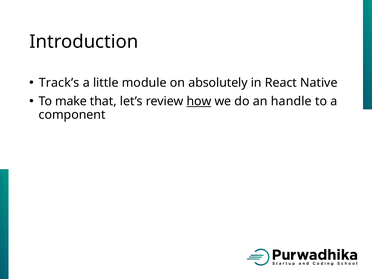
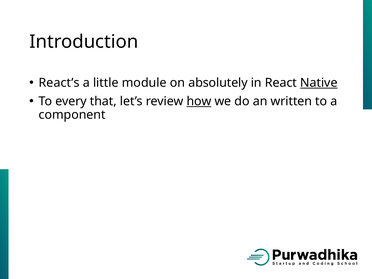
Track’s: Track’s -> React’s
Native underline: none -> present
make: make -> every
handle: handle -> written
